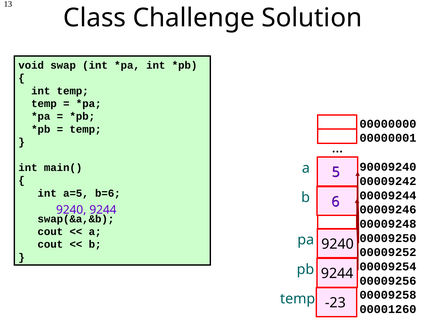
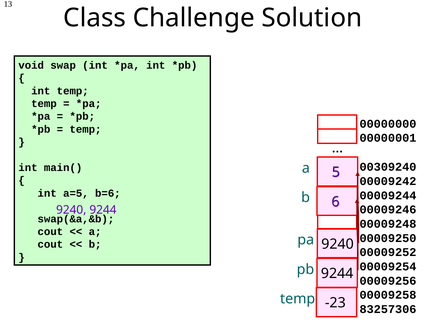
90009240: 90009240 -> 00309240
00001260: 00001260 -> 83257306
